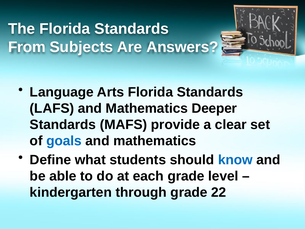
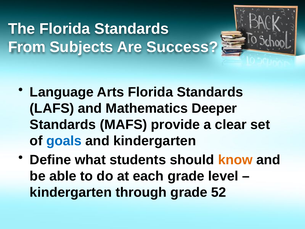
Answers: Answers -> Success
mathematics at (155, 141): mathematics -> kindergarten
know colour: blue -> orange
22: 22 -> 52
